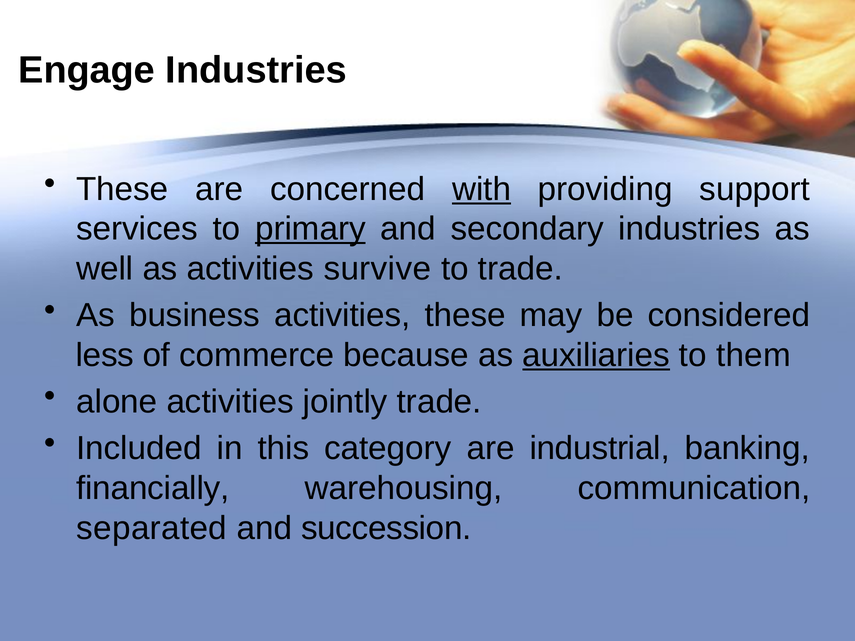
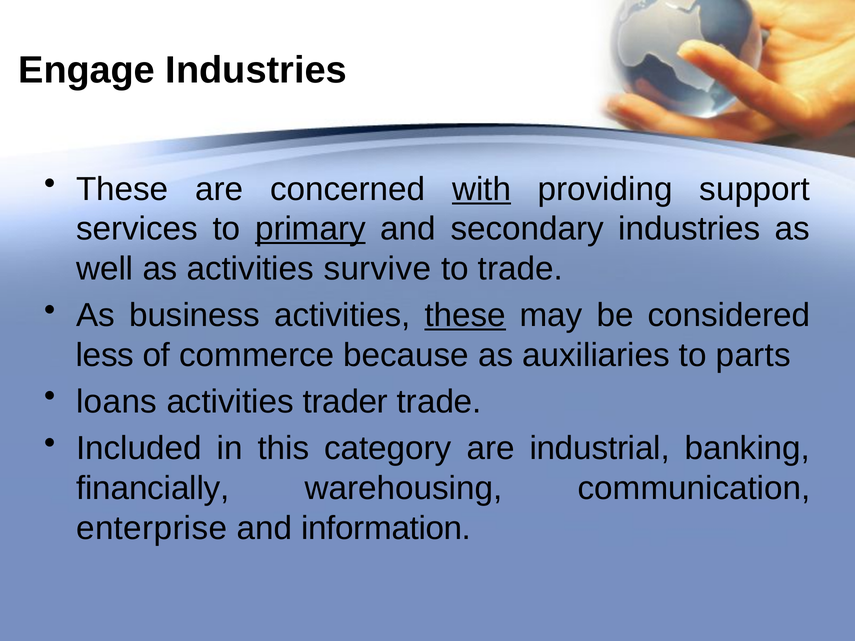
these at (465, 316) underline: none -> present
auxiliaries underline: present -> none
them: them -> parts
alone: alone -> loans
jointly: jointly -> trader
separated: separated -> enterprise
succession: succession -> information
